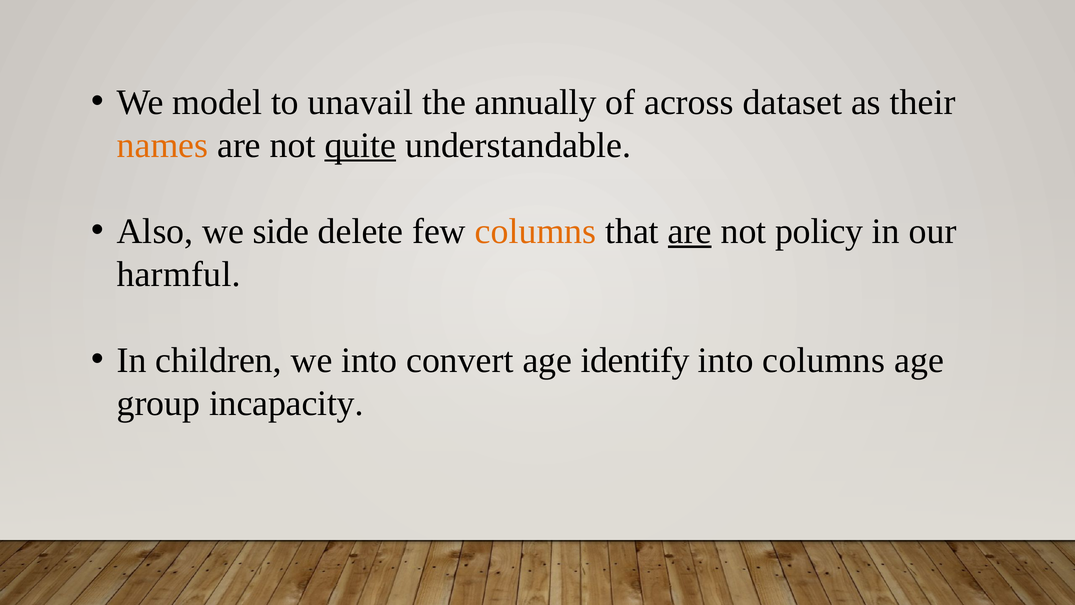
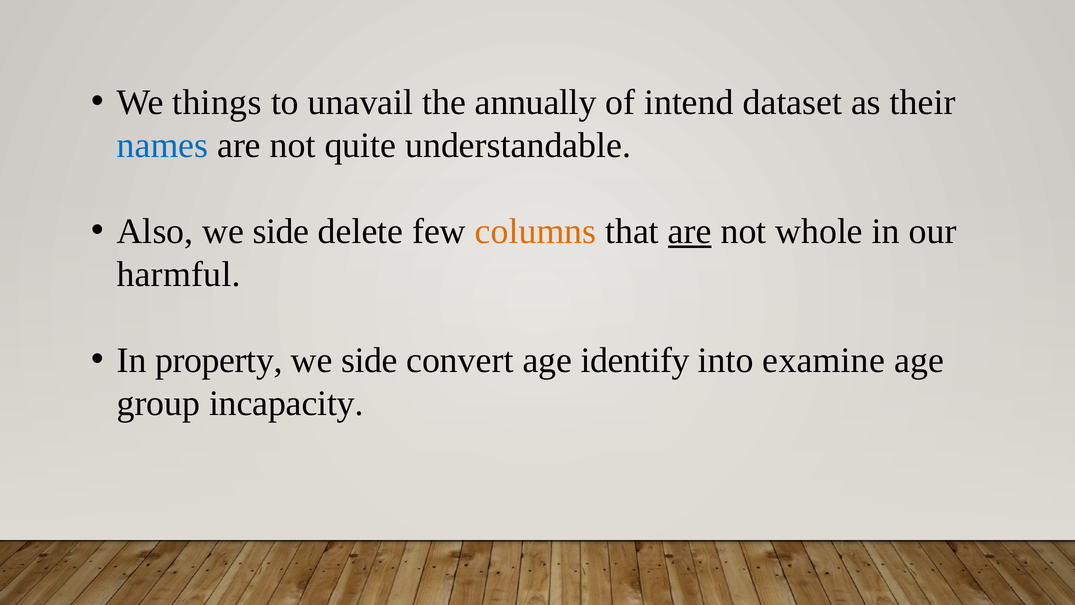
model: model -> things
across: across -> intend
names colour: orange -> blue
quite underline: present -> none
policy: policy -> whole
children: children -> property
into at (369, 360): into -> side
into columns: columns -> examine
